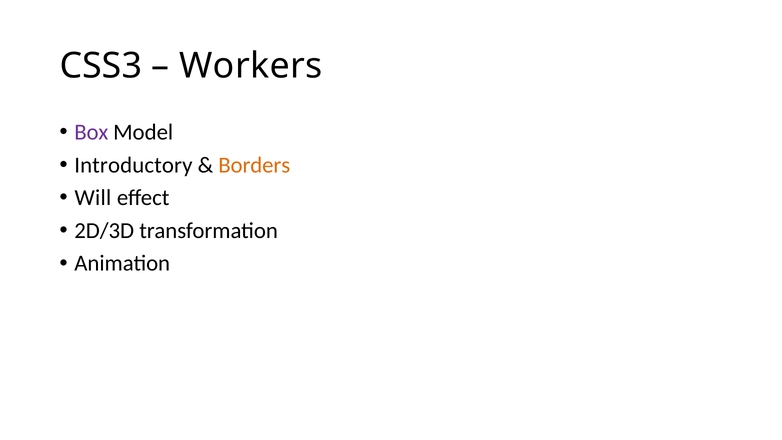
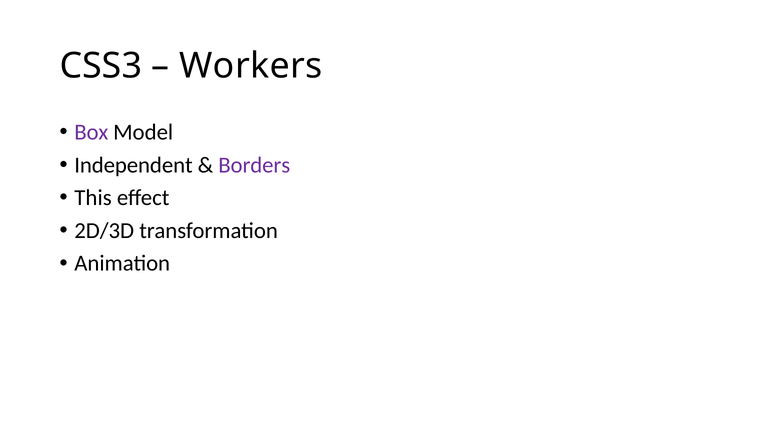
Introductory: Introductory -> Independent
Borders colour: orange -> purple
Will: Will -> This
